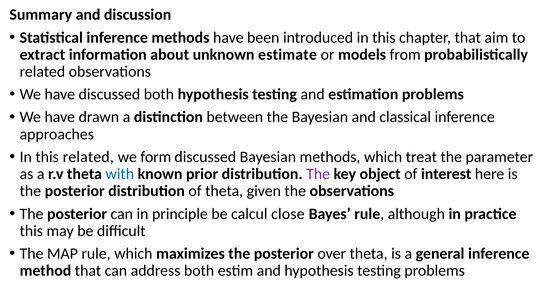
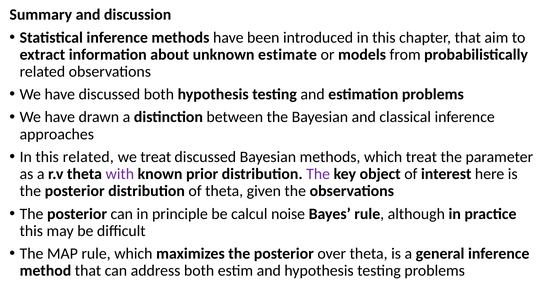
we form: form -> treat
with colour: blue -> purple
close: close -> noise
